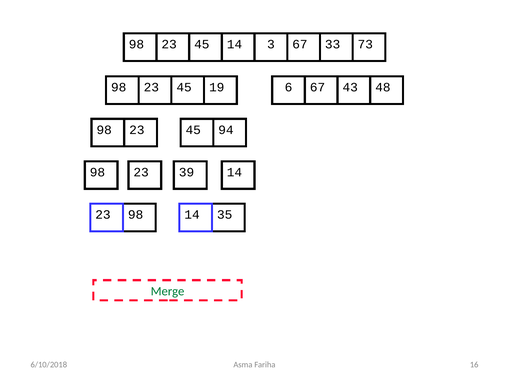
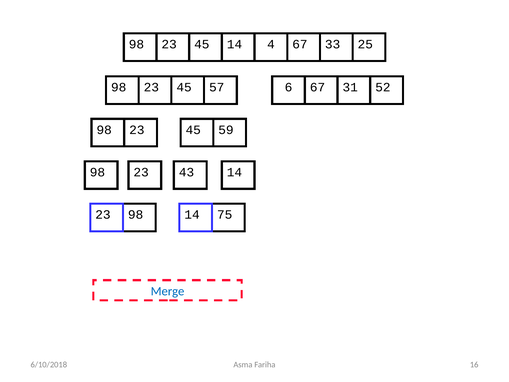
3: 3 -> 4
73: 73 -> 25
19: 19 -> 57
43: 43 -> 31
48: 48 -> 52
94: 94 -> 59
39: 39 -> 43
35: 35 -> 75
Merge colour: green -> blue
